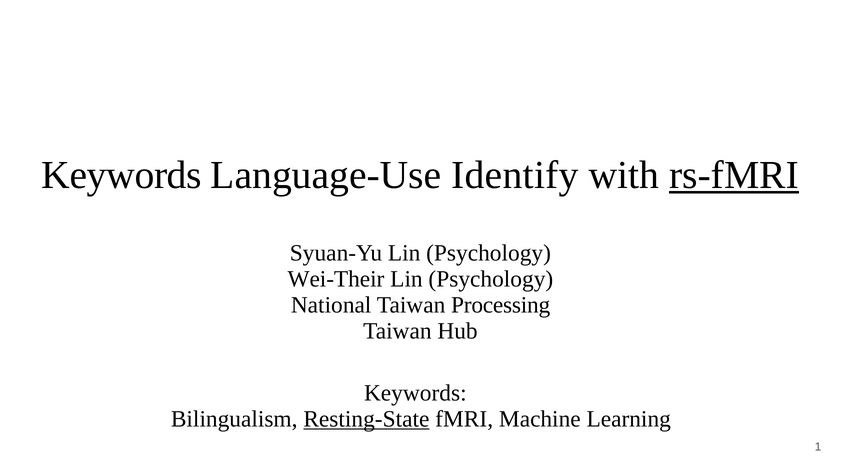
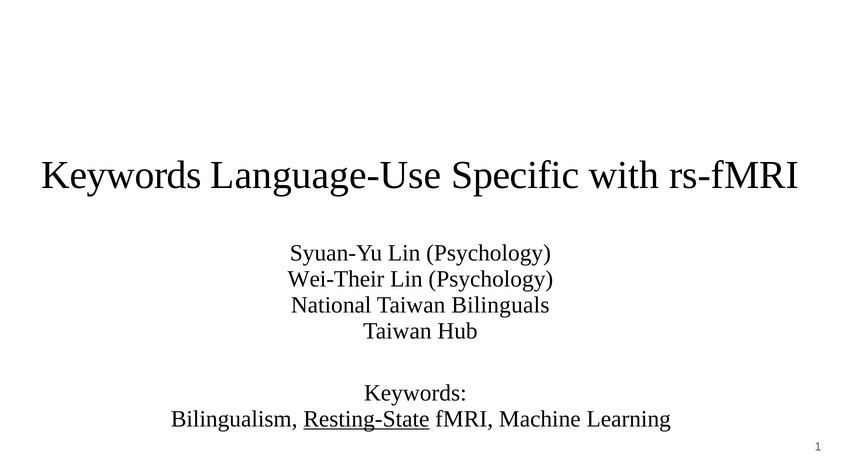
Identify: Identify -> Specific
rs-fMRI underline: present -> none
Processing: Processing -> Bilinguals
